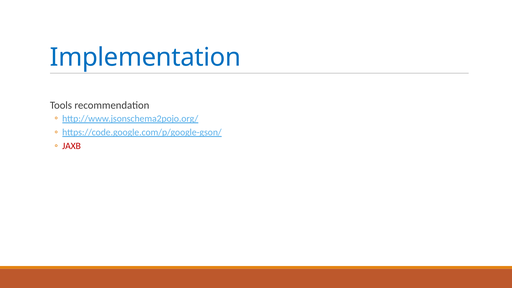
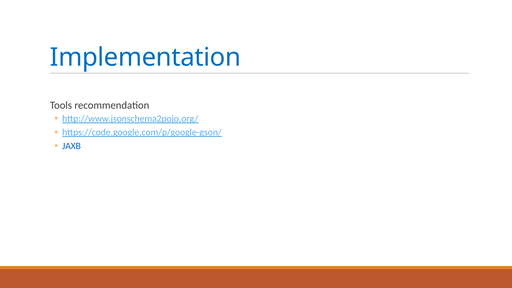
JAXB colour: red -> blue
